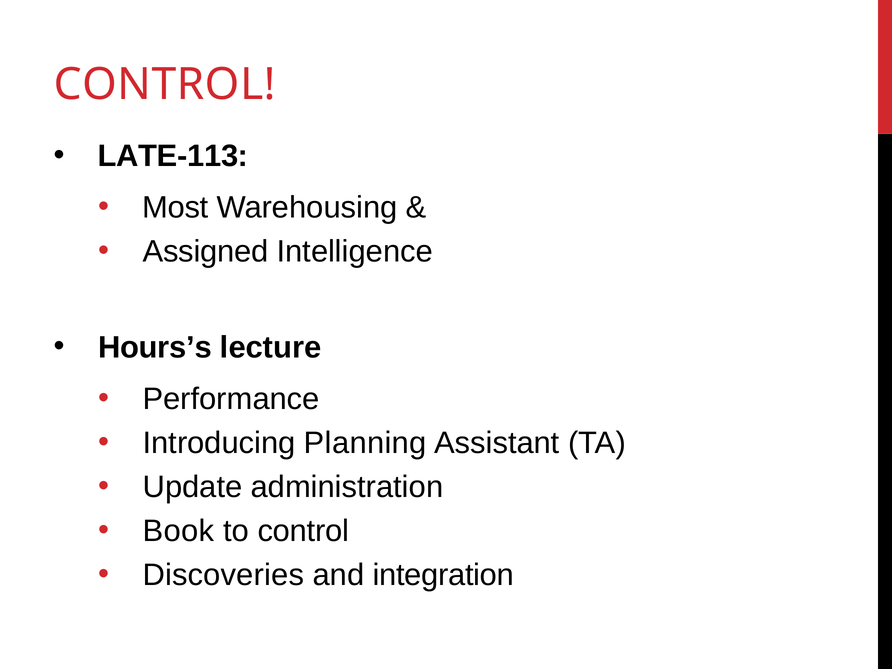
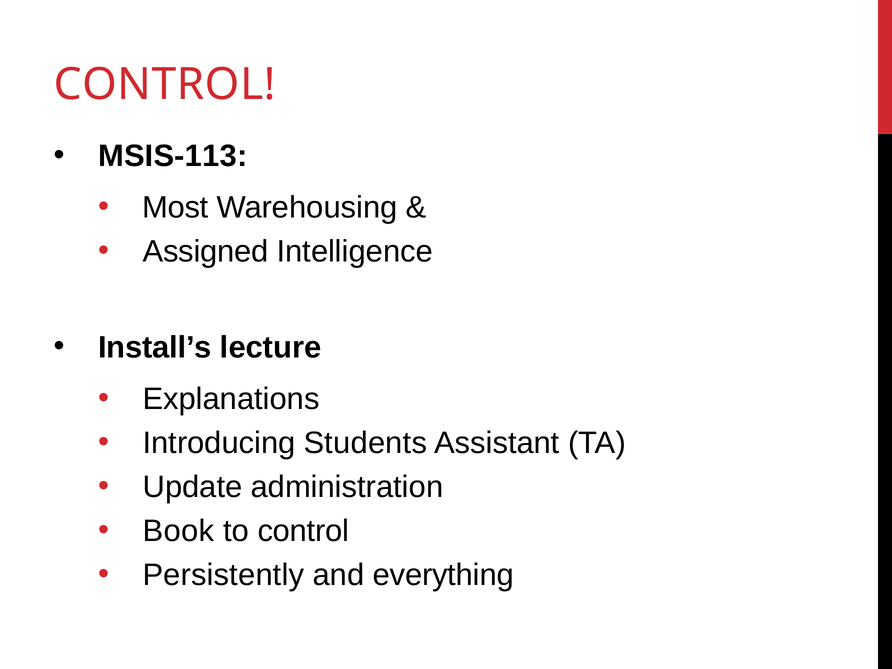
LATE-113: LATE-113 -> MSIS-113
Hours’s: Hours’s -> Install’s
Performance: Performance -> Explanations
Planning: Planning -> Students
Discoveries: Discoveries -> Persistently
integration: integration -> everything
